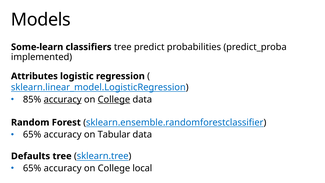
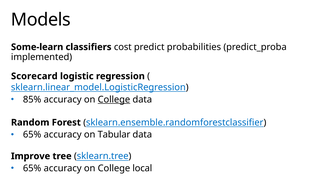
classifiers tree: tree -> cost
Attributes: Attributes -> Scorecard
accuracy at (63, 99) underline: present -> none
Defaults: Defaults -> Improve
